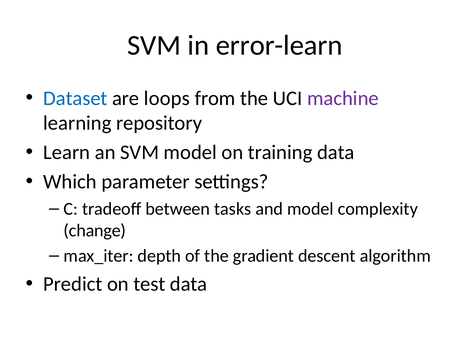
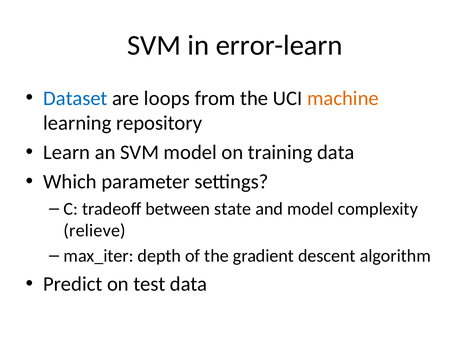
machine colour: purple -> orange
tasks: tasks -> state
change: change -> relieve
